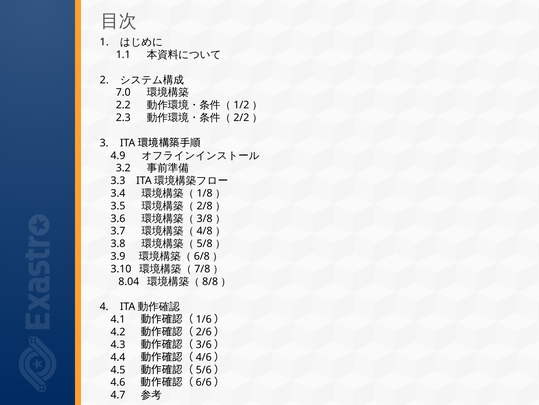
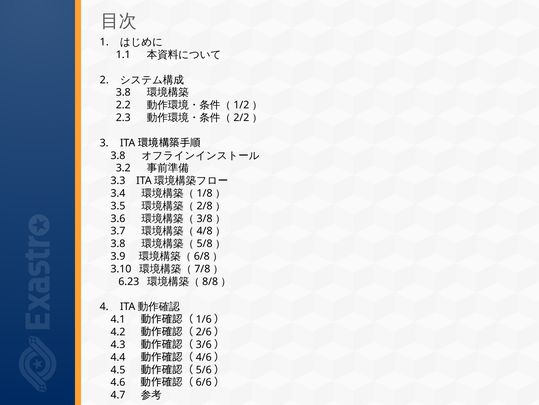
7.0 at (123, 92): 7.0 -> 3.8
4.9 at (118, 155): 4.9 -> 3.8
8.04: 8.04 -> 6.23
